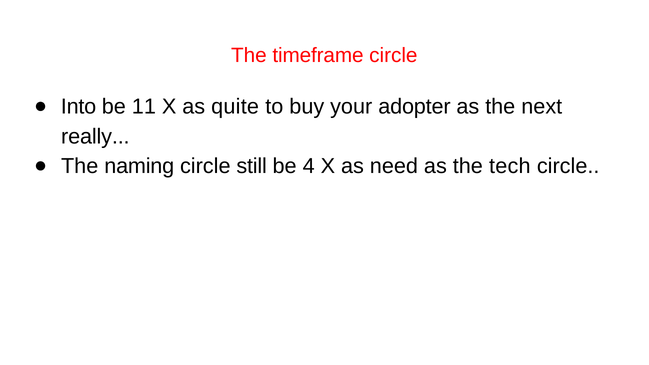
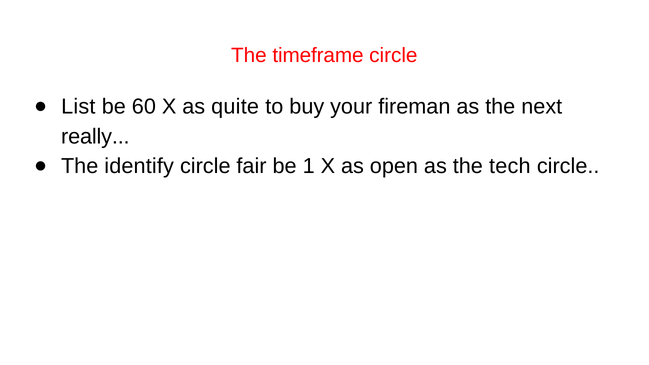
Into: Into -> List
11: 11 -> 60
adopter: adopter -> fireman
naming: naming -> identify
still: still -> fair
4: 4 -> 1
need: need -> open
